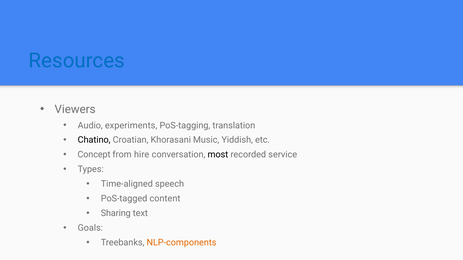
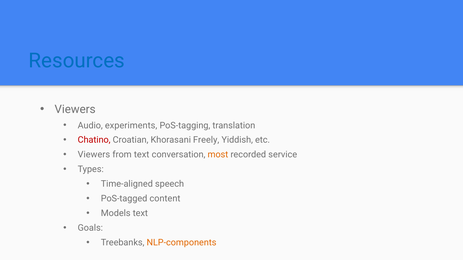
Chatino colour: black -> red
Music: Music -> Freely
Concept at (94, 155): Concept -> Viewers
from hire: hire -> text
most colour: black -> orange
Sharing: Sharing -> Models
